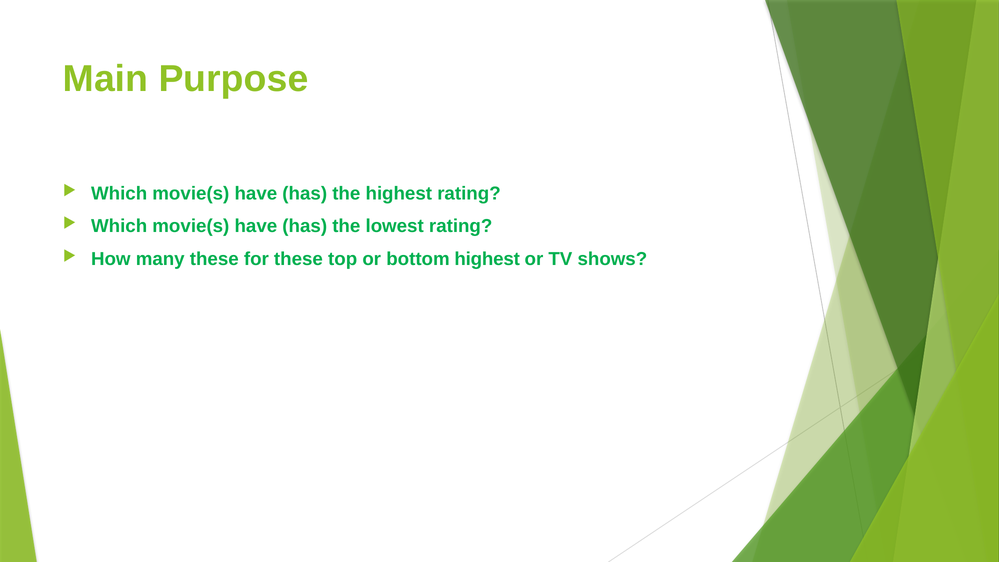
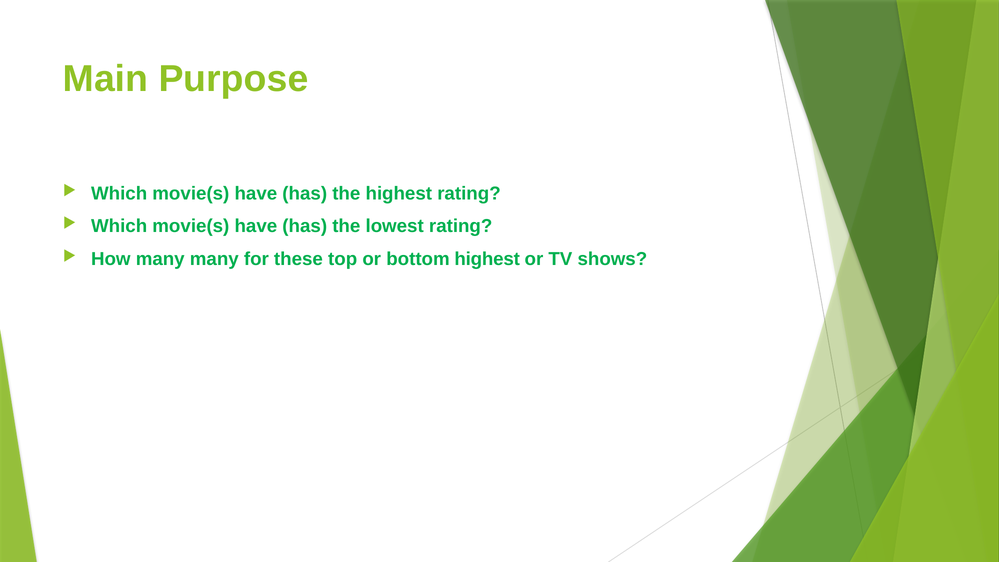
many these: these -> many
